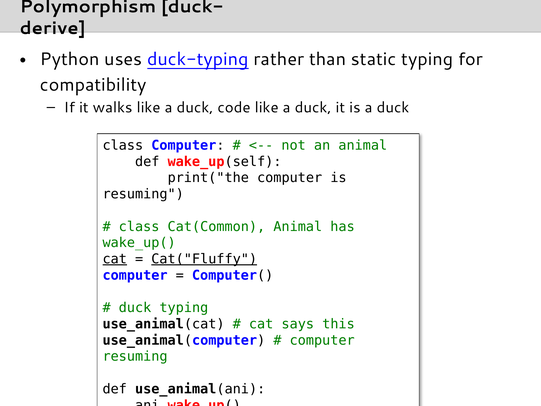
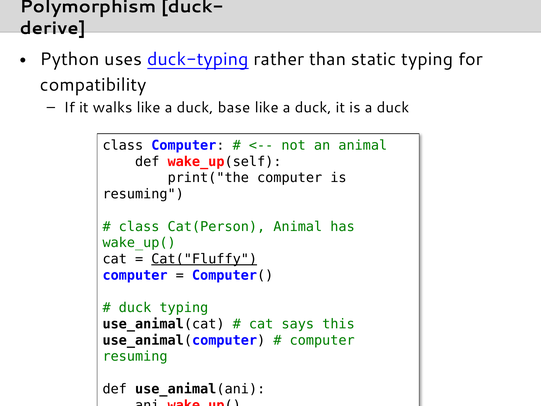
code: code -> base
Cat(Common: Cat(Common -> Cat(Person
cat at (115, 259) underline: present -> none
